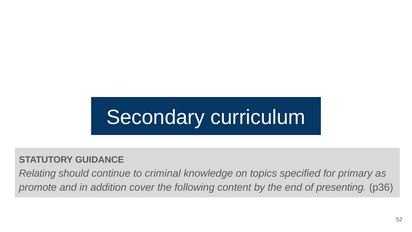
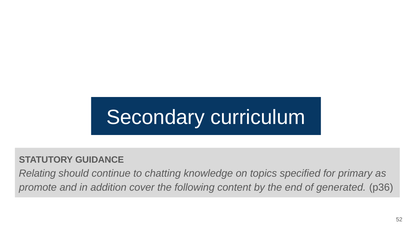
criminal: criminal -> chatting
presenting: presenting -> generated
